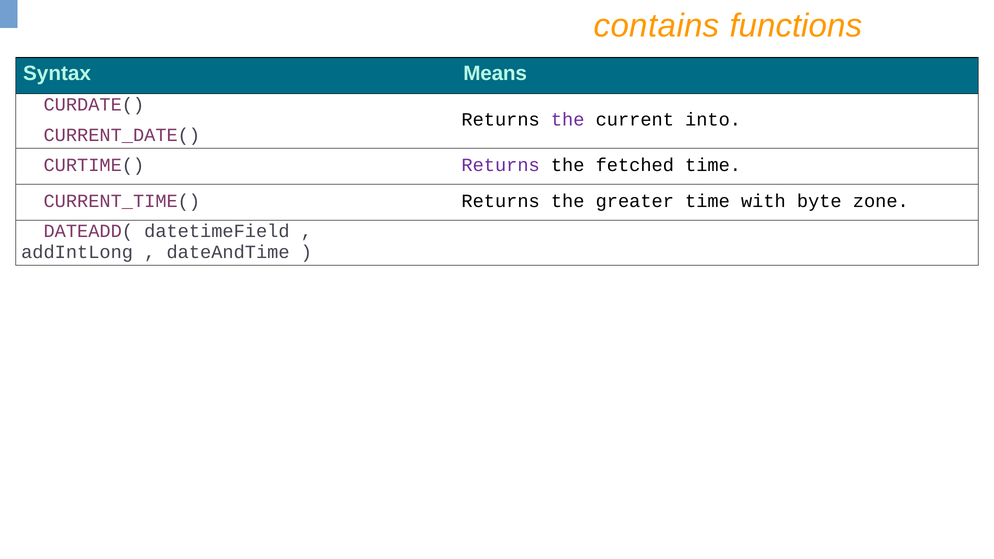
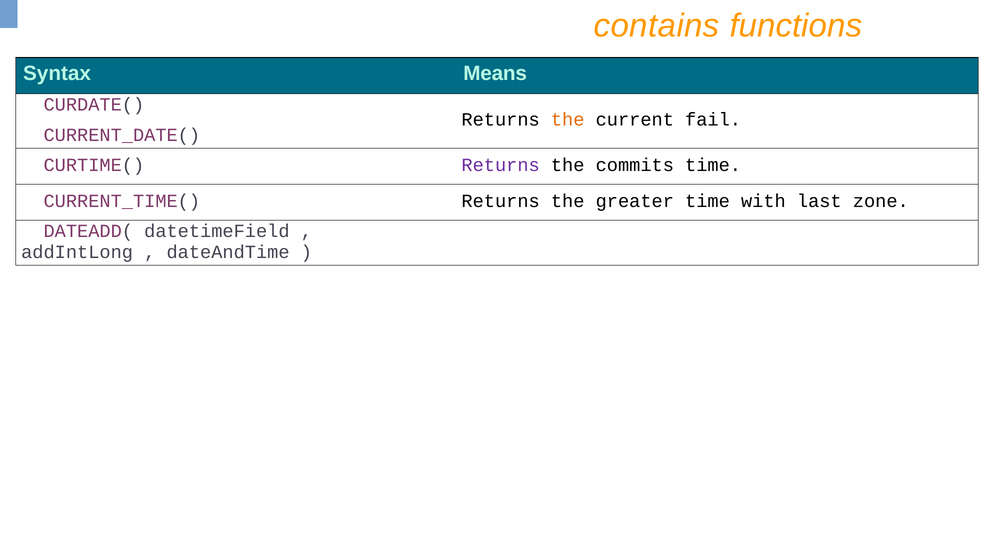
the at (568, 120) colour: purple -> orange
into: into -> fail
fetched: fetched -> commits
byte: byte -> last
